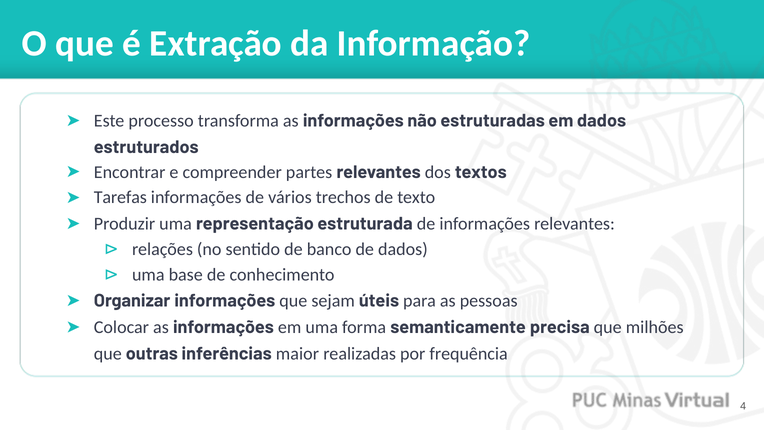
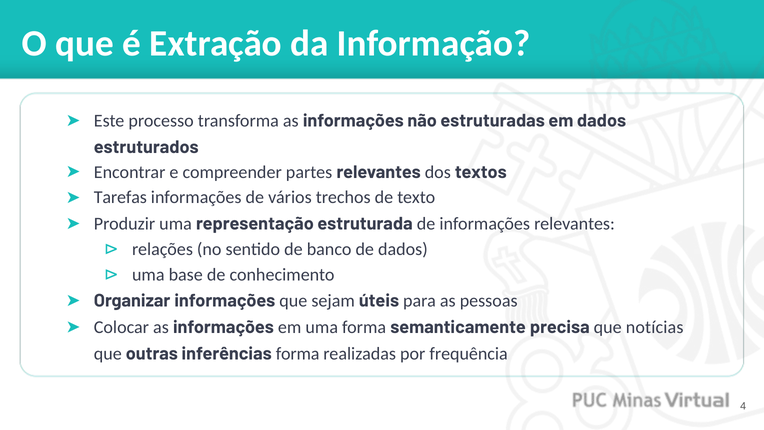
milhões: milhões -> notícias
inferências maior: maior -> forma
